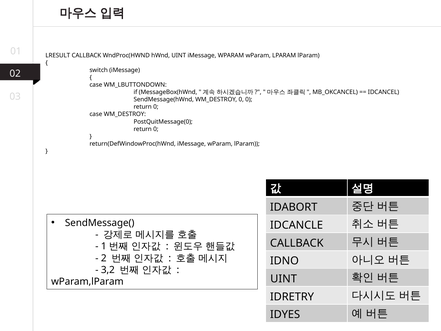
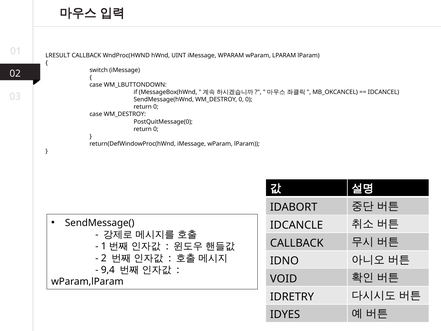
3,2: 3,2 -> 9,4
UINT at (284, 279): UINT -> VOID
